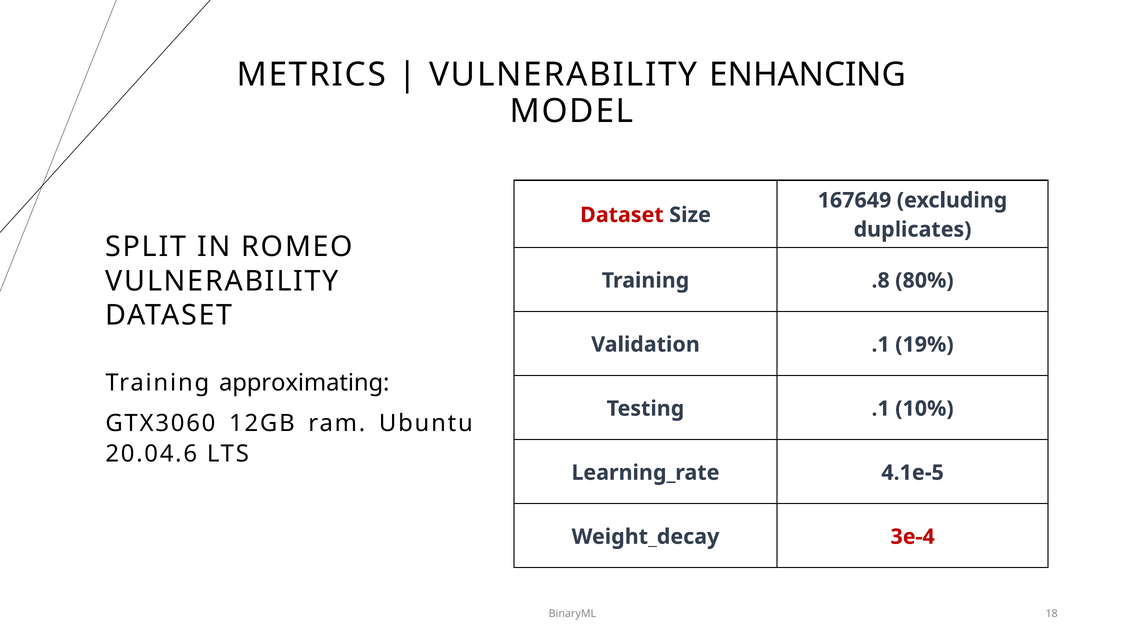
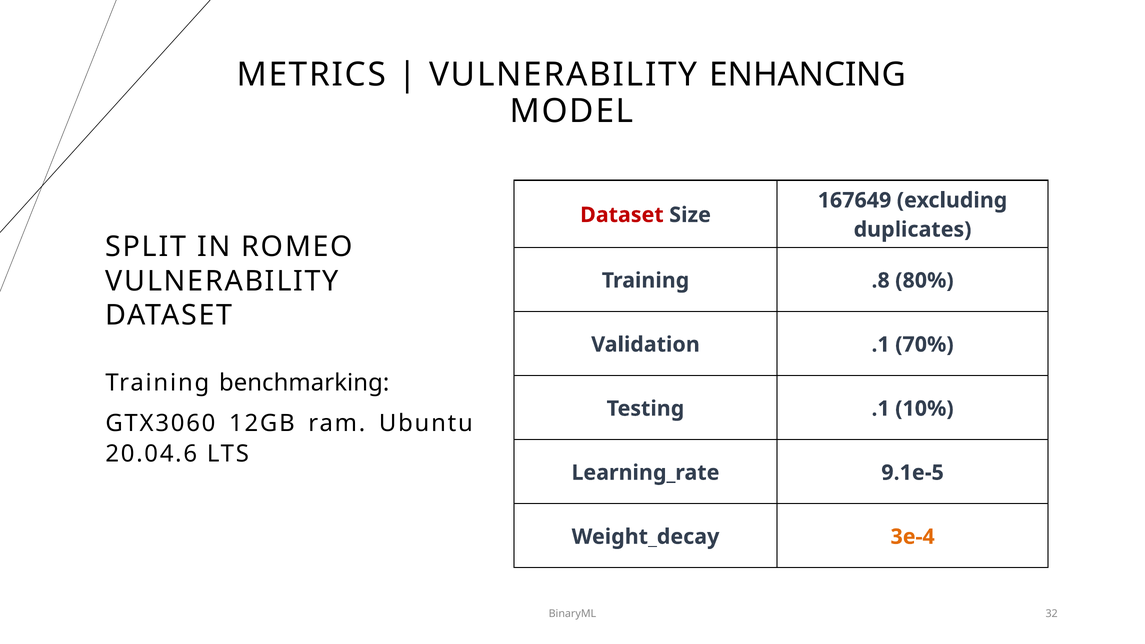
19%: 19% -> 70%
approximating: approximating -> benchmarking
4.1e-5: 4.1e-5 -> 9.1e-5
3e-4 colour: red -> orange
18: 18 -> 32
